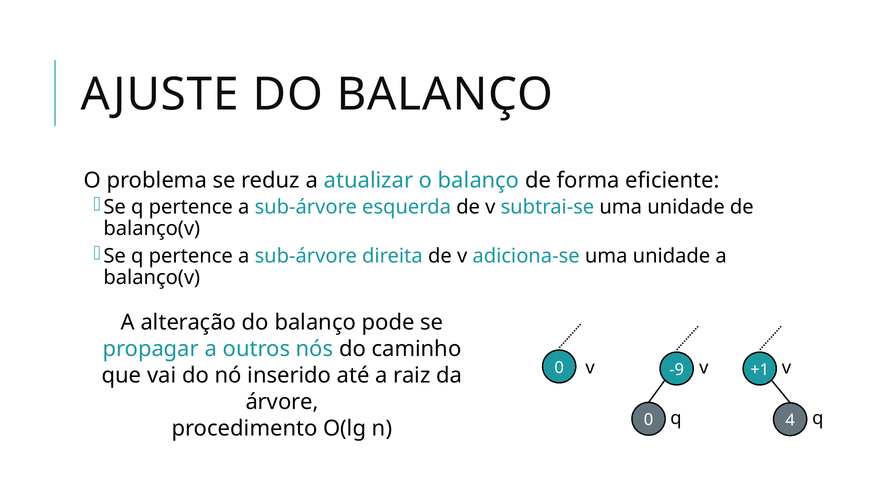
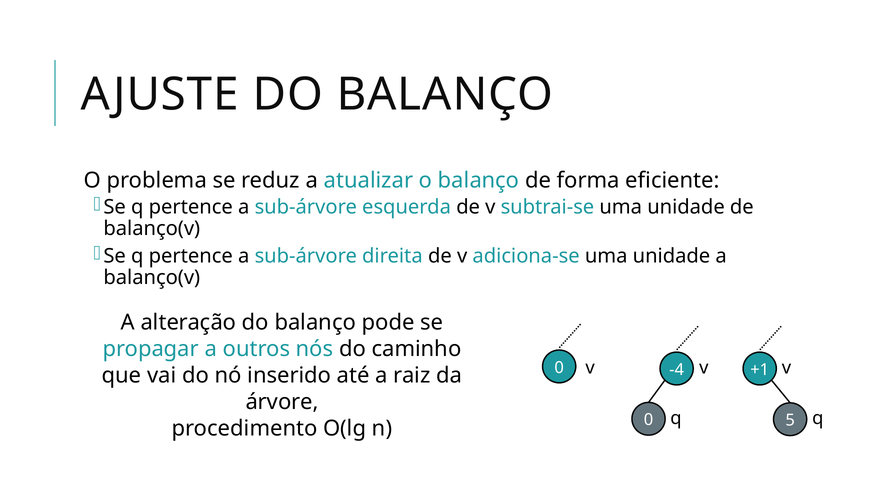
-9: -9 -> -4
4: 4 -> 5
